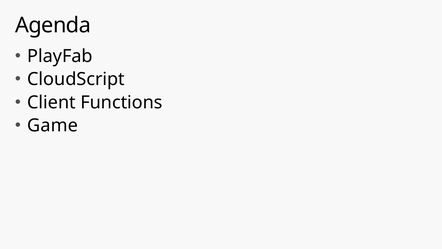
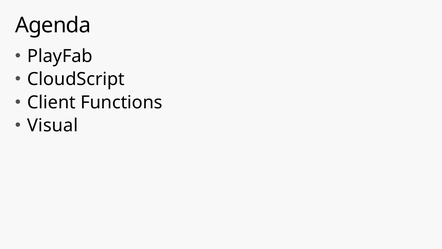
Game: Game -> Visual
